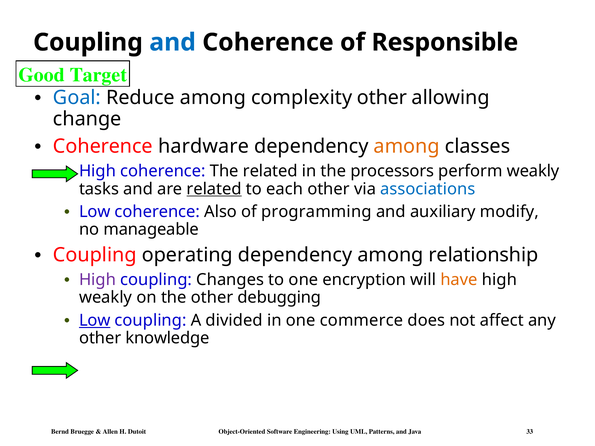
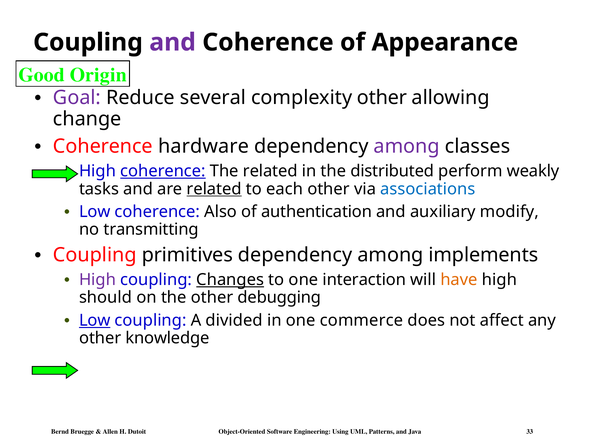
and at (173, 42) colour: blue -> purple
Responsible: Responsible -> Appearance
Target: Target -> Origin
Goal colour: blue -> purple
Reduce among: among -> several
among at (407, 147) colour: orange -> purple
coherence at (163, 171) underline: none -> present
processors: processors -> distributed
programming: programming -> authentication
manageable: manageable -> transmitting
operating: operating -> primitives
relationship: relationship -> implements
Changes underline: none -> present
encryption: encryption -> interaction
weakly at (106, 298): weakly -> should
